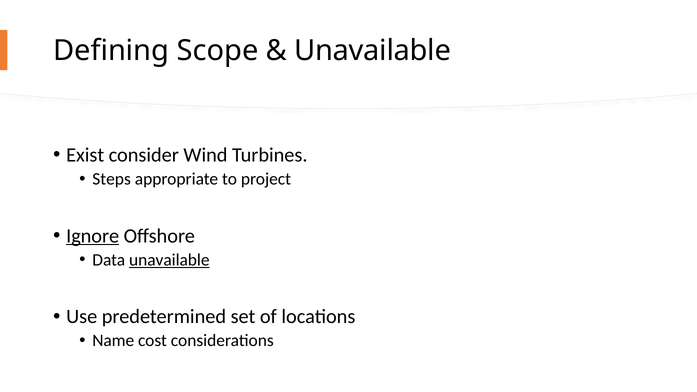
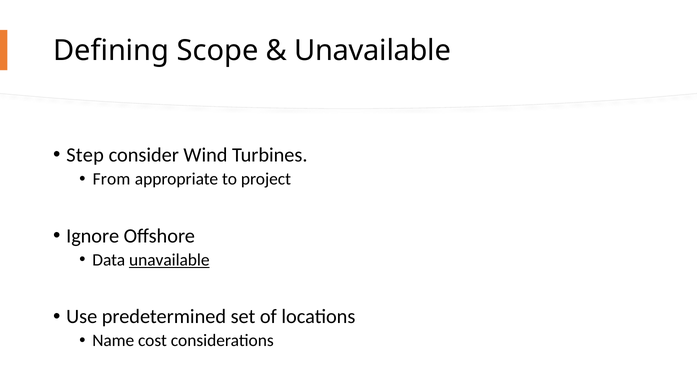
Exist: Exist -> Step
Steps: Steps -> From
Ignore underline: present -> none
